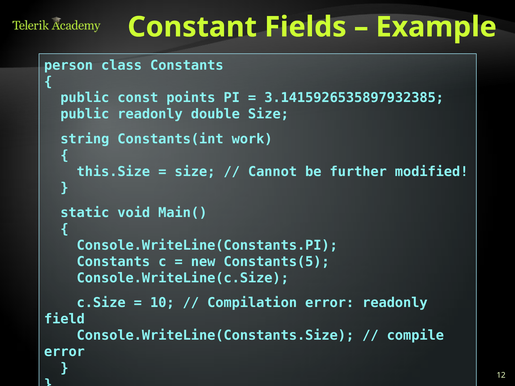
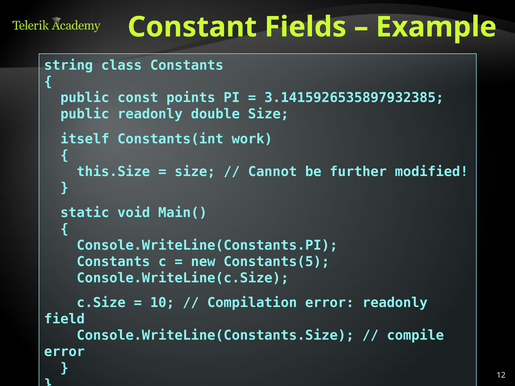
person: person -> string
string: string -> itself
